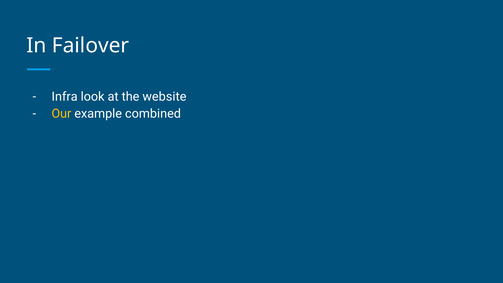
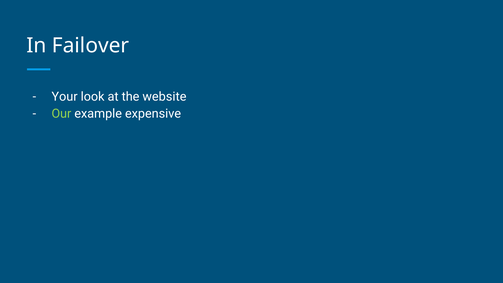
Infra: Infra -> Your
Our colour: yellow -> light green
combined: combined -> expensive
